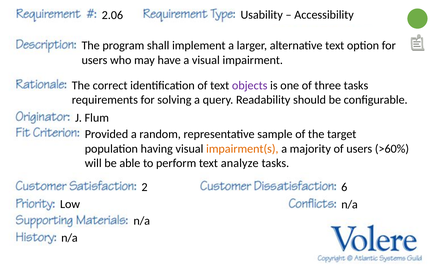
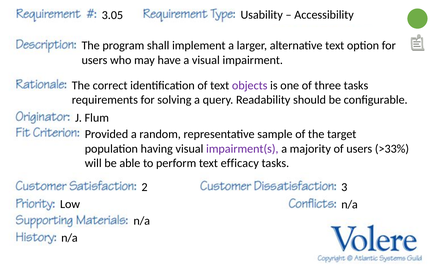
2.06: 2.06 -> 3.05
impairment(s colour: orange -> purple
>60%: >60% -> >33%
analyze: analyze -> efficacy
6: 6 -> 3
